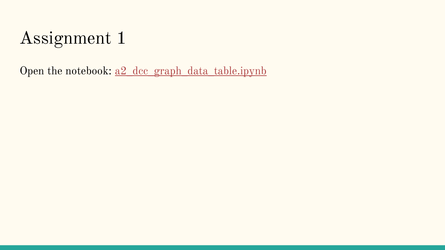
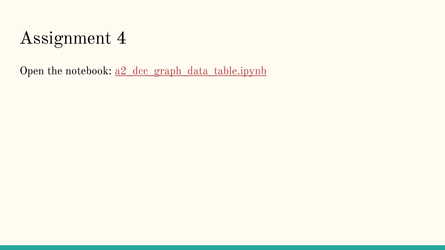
1: 1 -> 4
